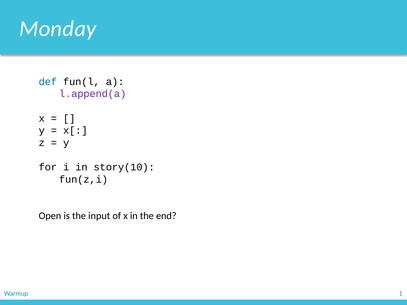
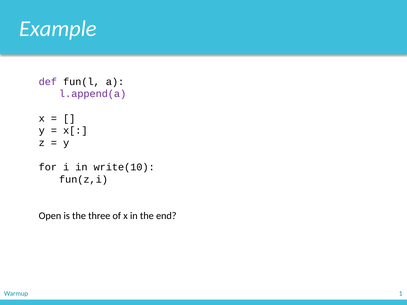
Monday: Monday -> Example
def colour: blue -> purple
story(10: story(10 -> write(10
input: input -> three
